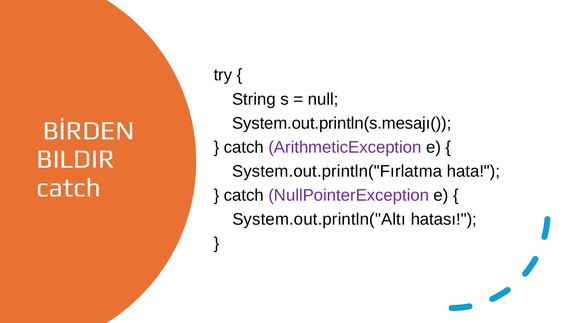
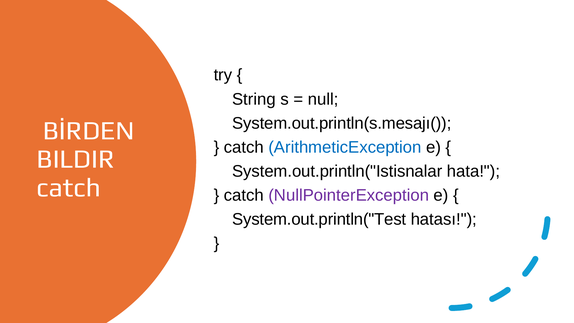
ArithmeticException colour: purple -> blue
System.out.println("Fırlatma: System.out.println("Fırlatma -> System.out.println("Istisnalar
System.out.println("Altı: System.out.println("Altı -> System.out.println("Test
